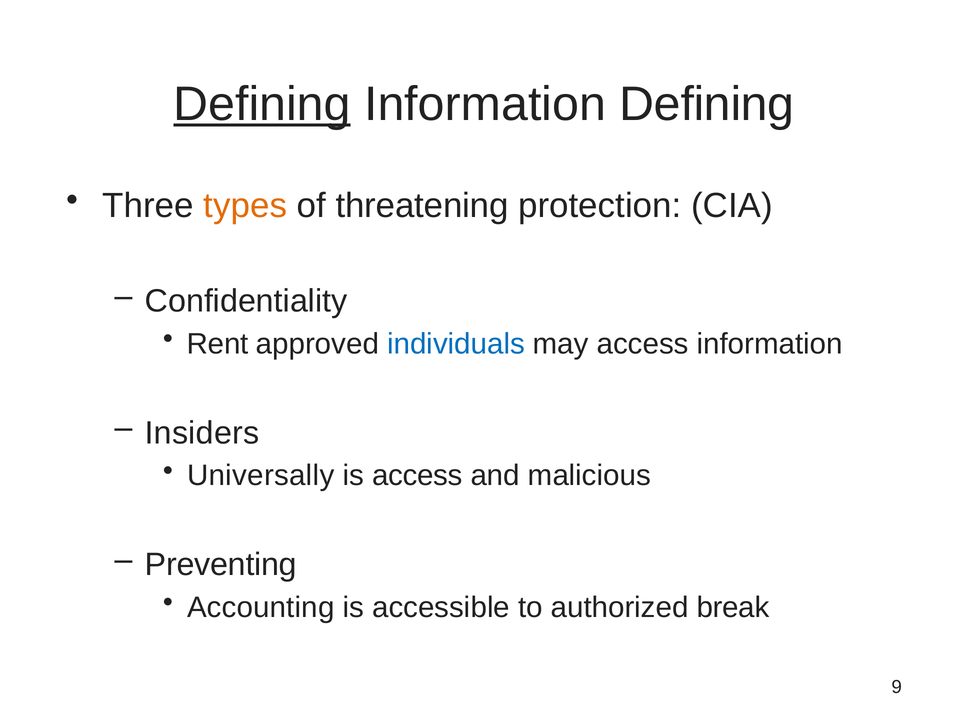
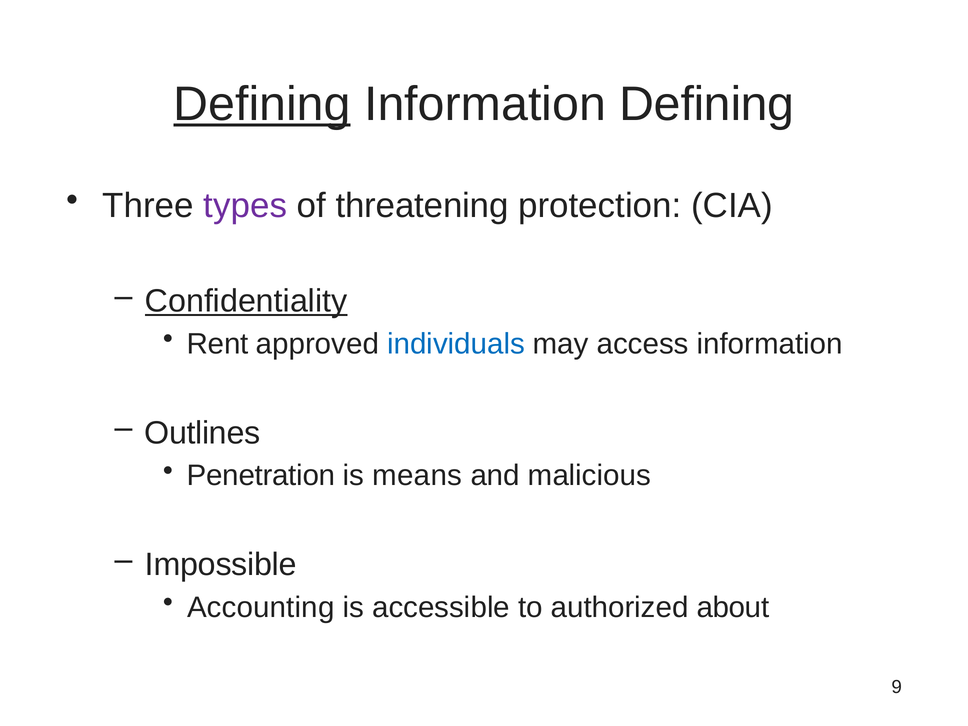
types colour: orange -> purple
Confidentiality underline: none -> present
Insiders: Insiders -> Outlines
Universally: Universally -> Penetration
is access: access -> means
Preventing: Preventing -> Impossible
break: break -> about
